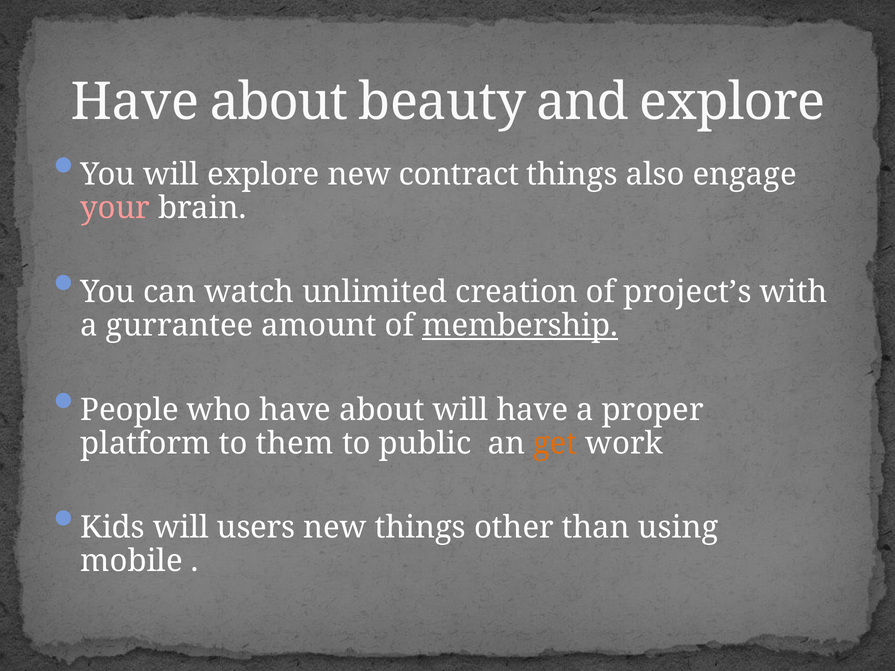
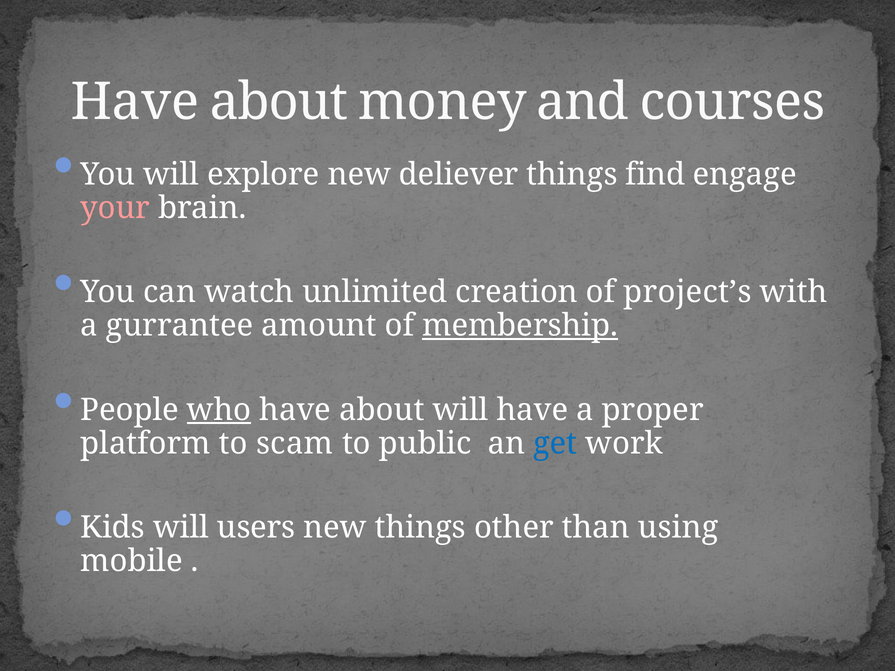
beauty: beauty -> money
and explore: explore -> courses
contract: contract -> deliever
also: also -> find
who underline: none -> present
them: them -> scam
get colour: orange -> blue
